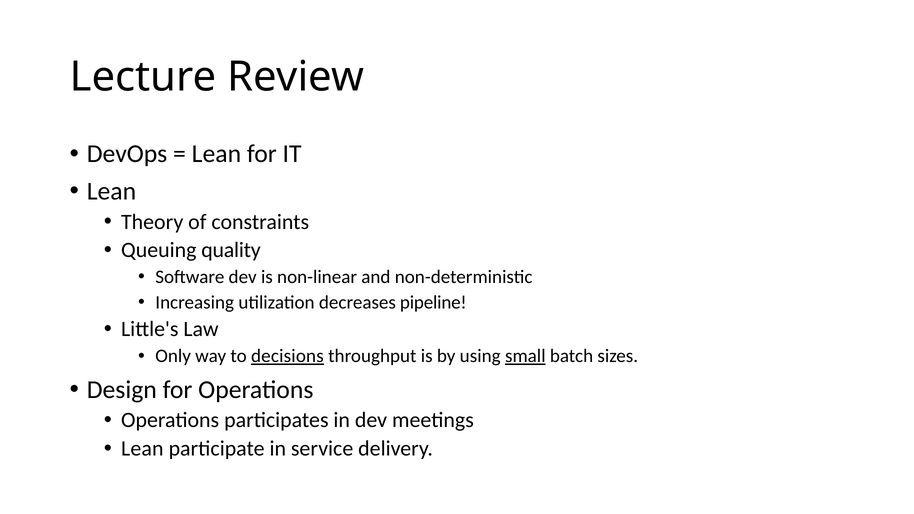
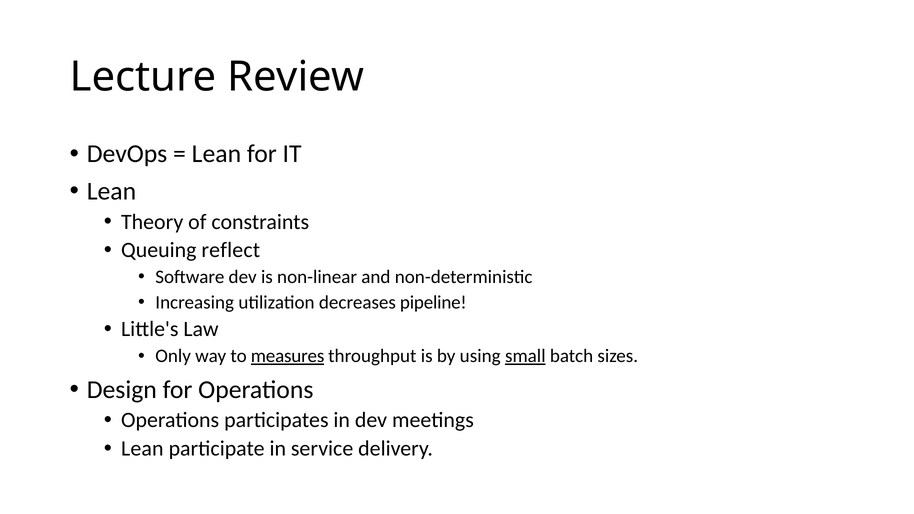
quality: quality -> reflect
decisions: decisions -> measures
